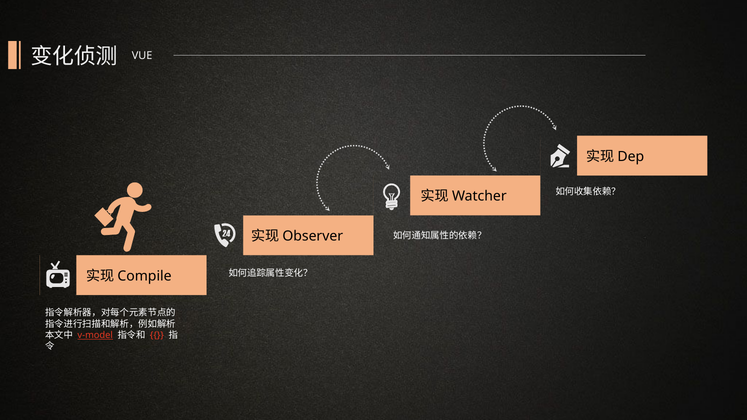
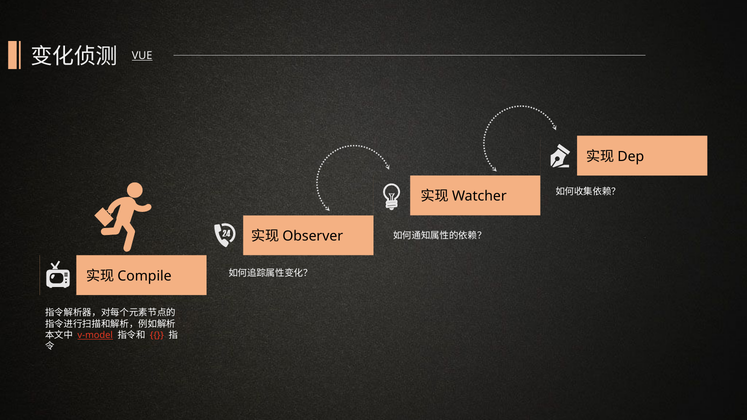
VUE underline: none -> present
